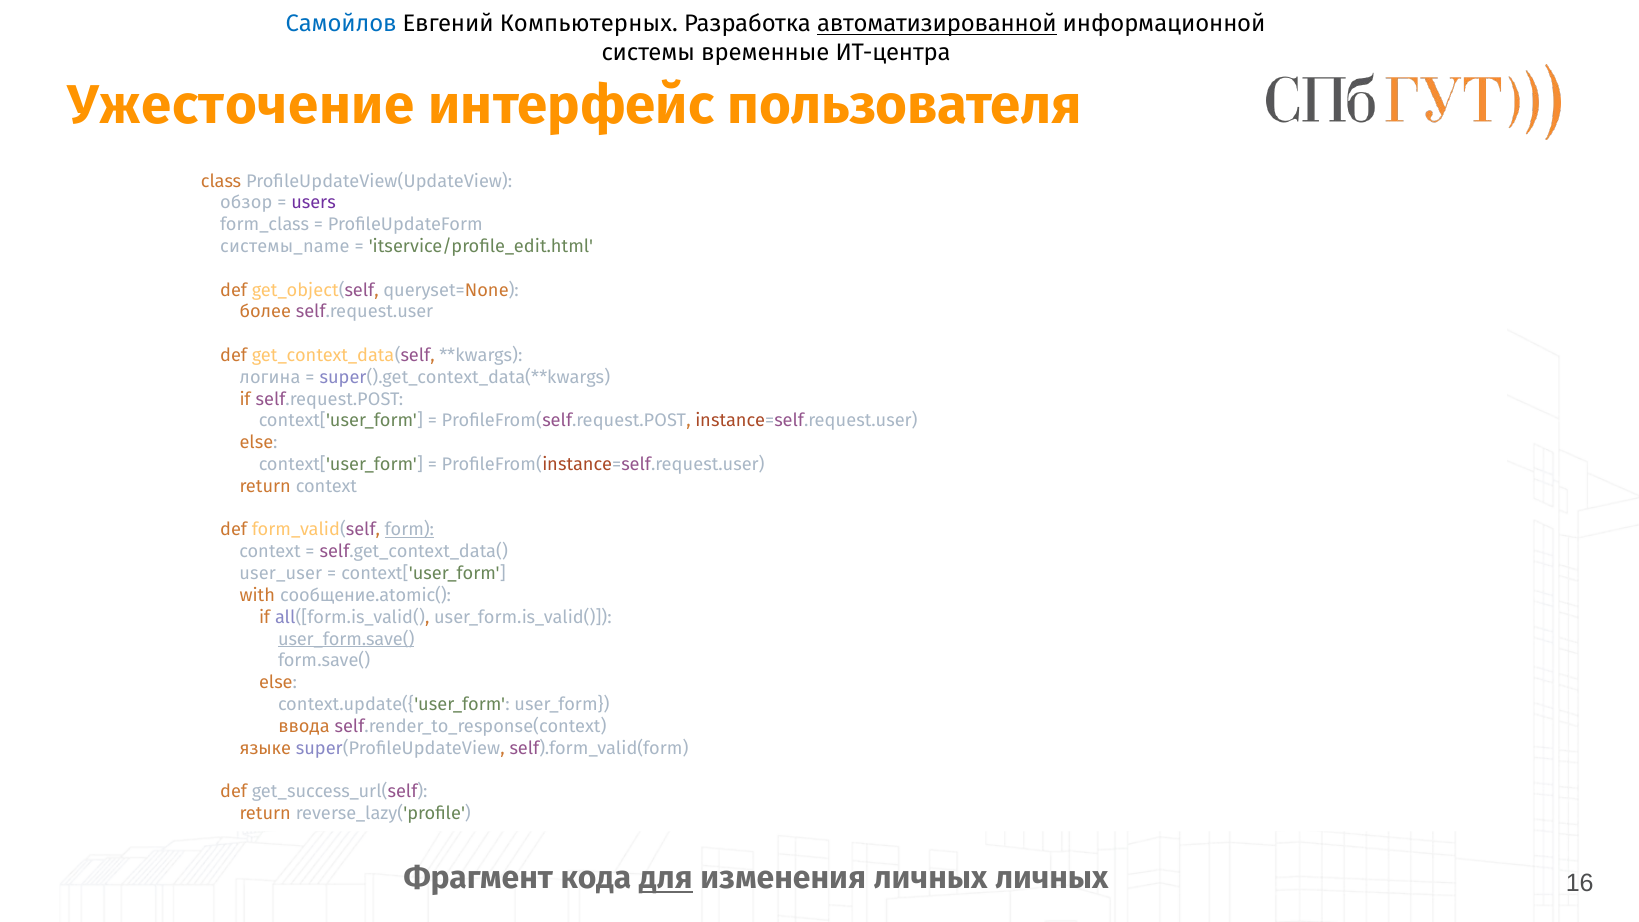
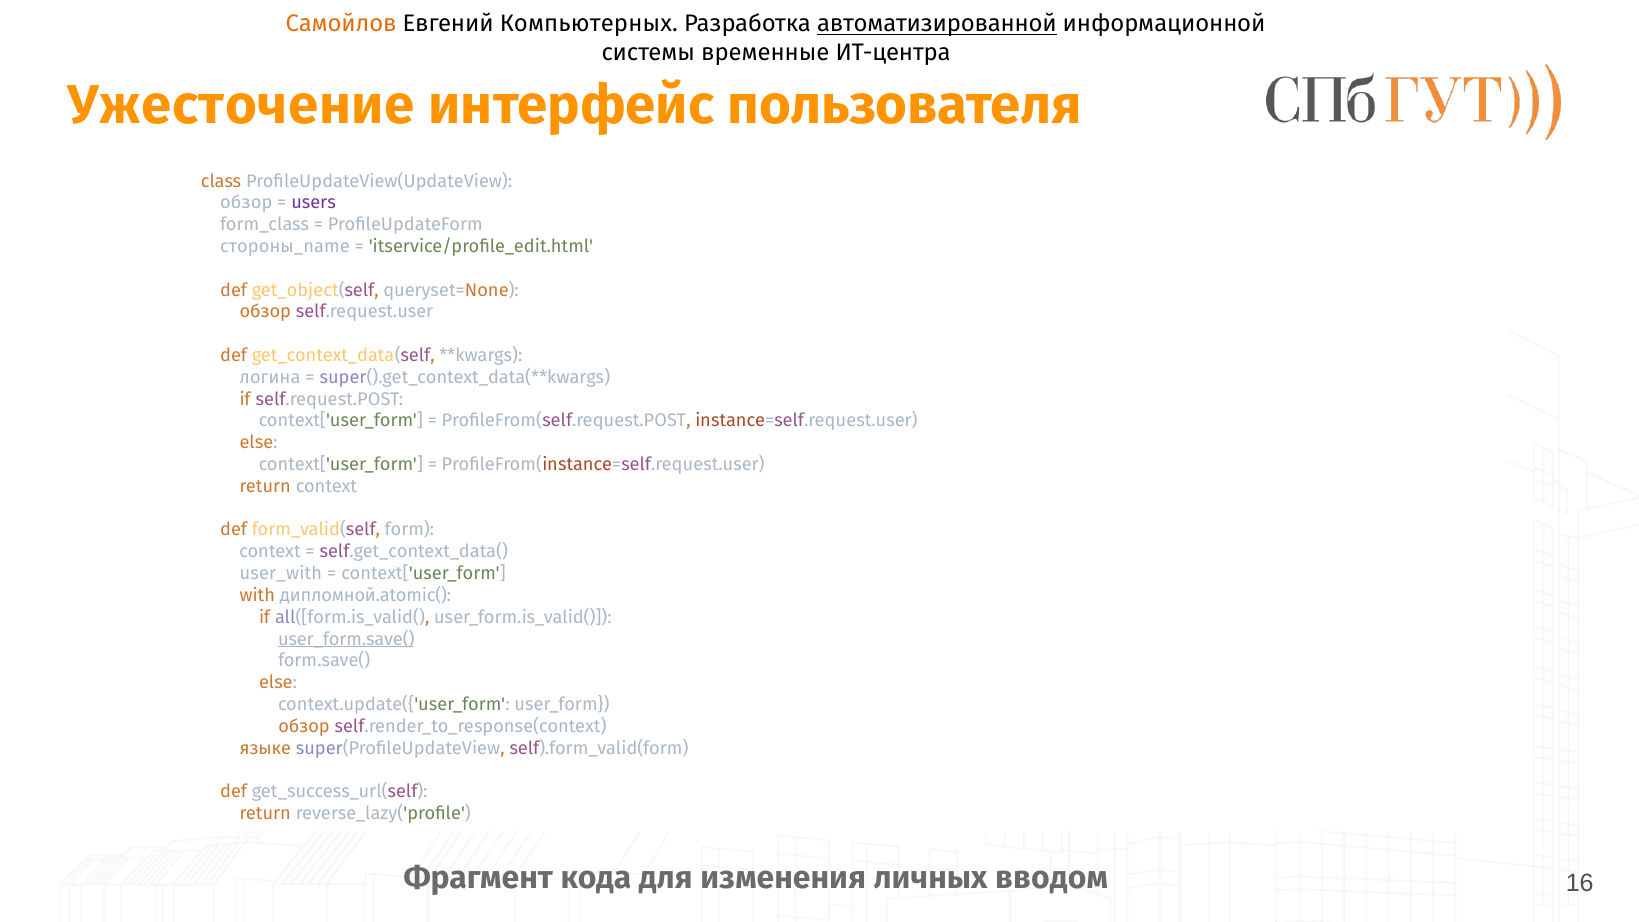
Самойлов colour: blue -> orange
системы_name: системы_name -> стороны_name
более at (265, 312): более -> обзор
form underline: present -> none
user_user: user_user -> user_with
сообщение.atomic(: сообщение.atomic( -> дипломной.atomic(
ввода at (304, 726): ввода -> обзор
для underline: present -> none
личных личных: личных -> вводом
